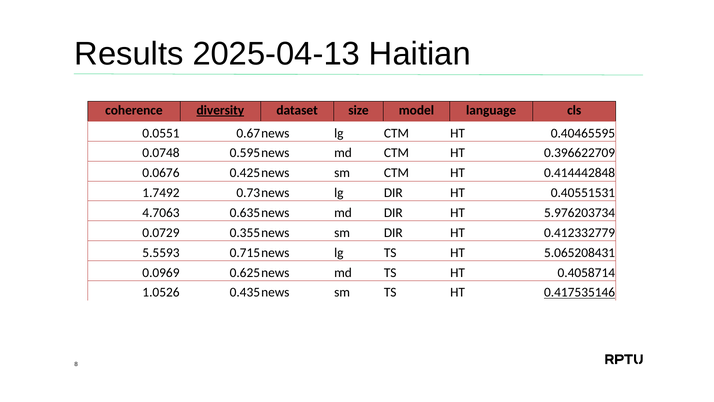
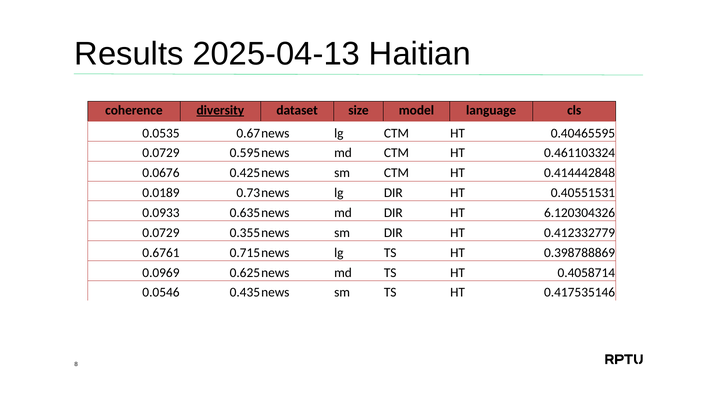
0.0551: 0.0551 -> 0.0535
0.0748 at (161, 153): 0.0748 -> 0.0729
0.396622709: 0.396622709 -> 0.461103324
1.7492: 1.7492 -> 0.0189
4.7063: 4.7063 -> 0.0933
5.976203734: 5.976203734 -> 6.120304326
5.5593: 5.5593 -> 0.6761
5.065208431: 5.065208431 -> 0.398788869
1.0526: 1.0526 -> 0.0546
0.417535146 underline: present -> none
